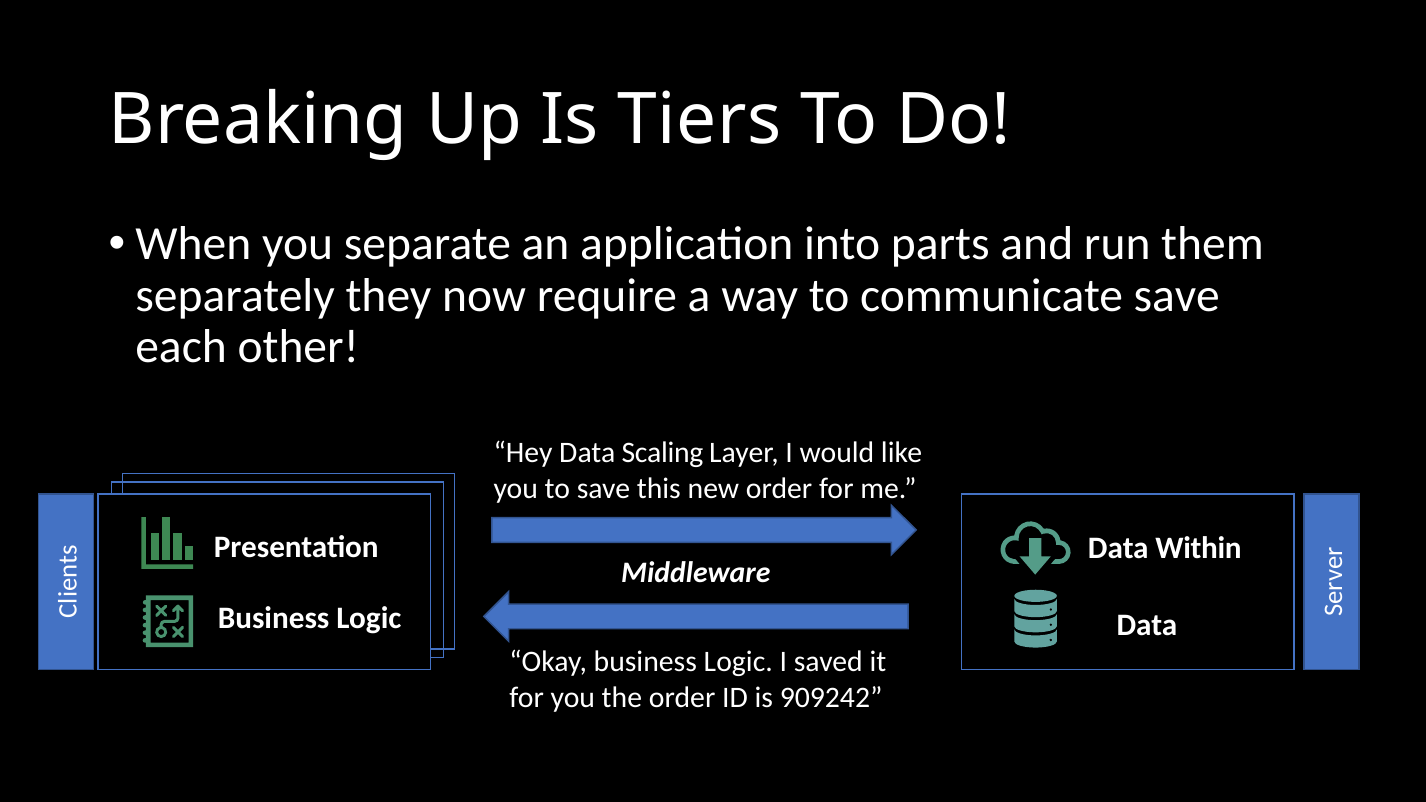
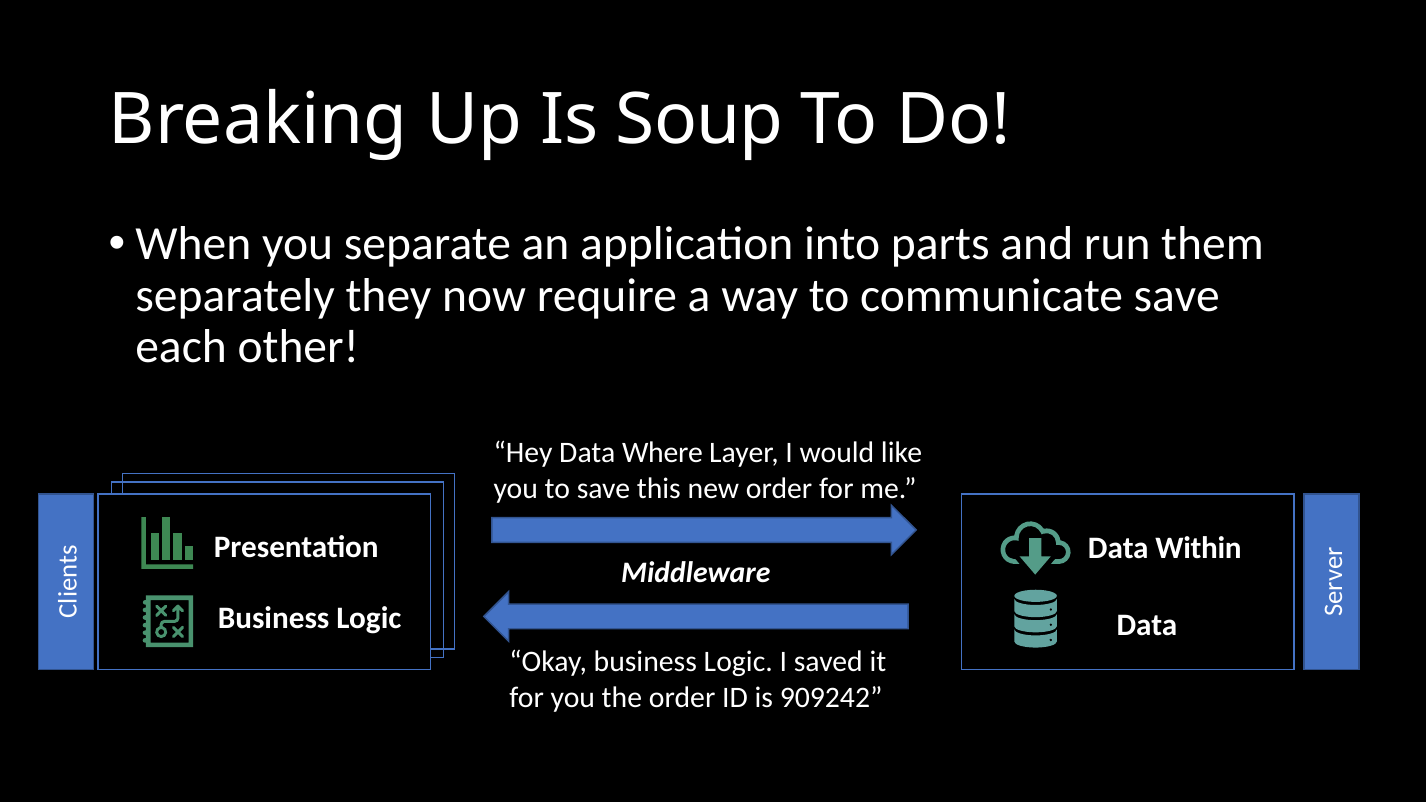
Tiers: Tiers -> Soup
Scaling: Scaling -> Where
